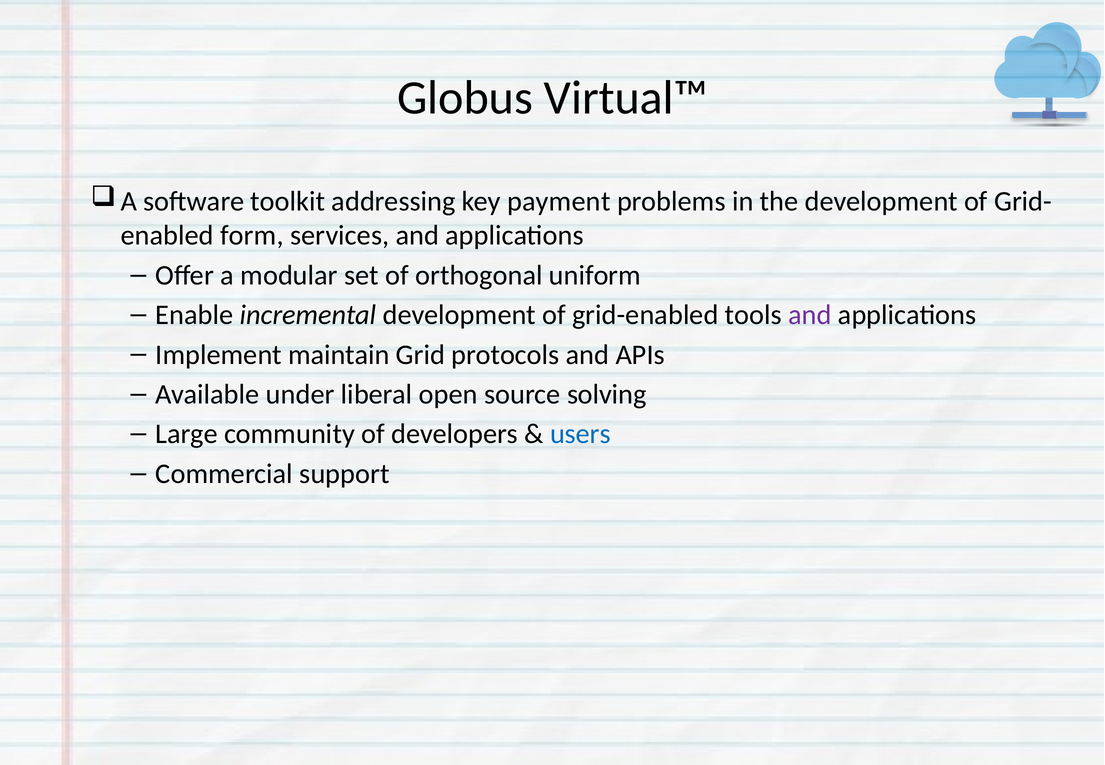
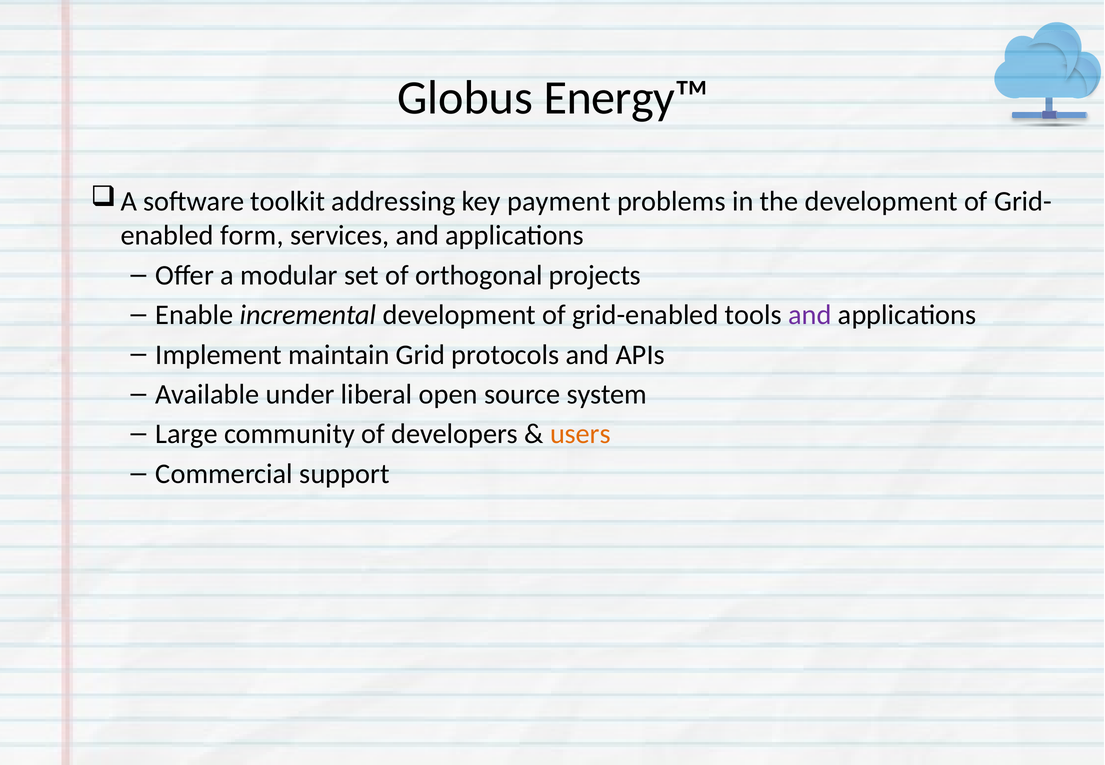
Virtual™: Virtual™ -> Energy™
uniform: uniform -> projects
solving: solving -> system
users colour: blue -> orange
